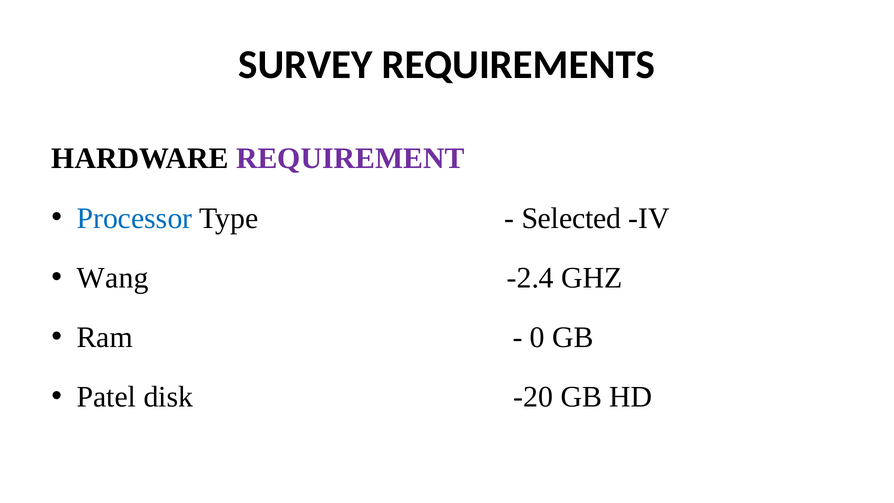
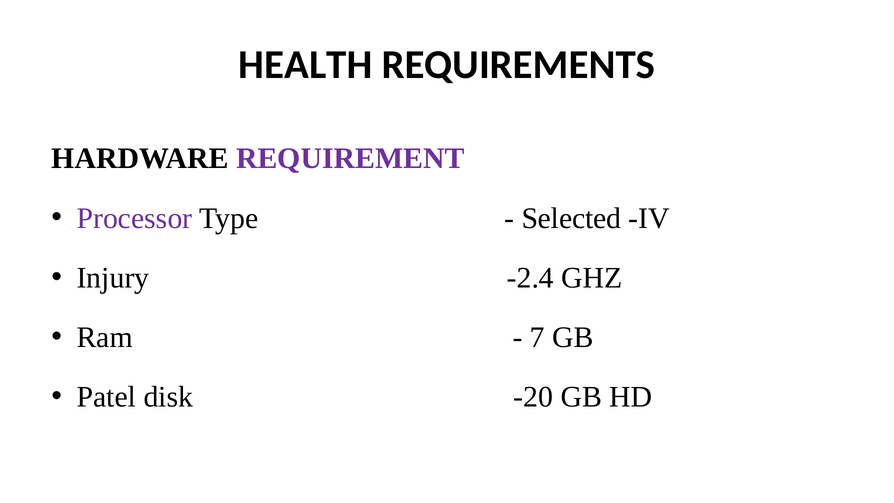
SURVEY: SURVEY -> HEALTH
Processor colour: blue -> purple
Wang: Wang -> Injury
0: 0 -> 7
